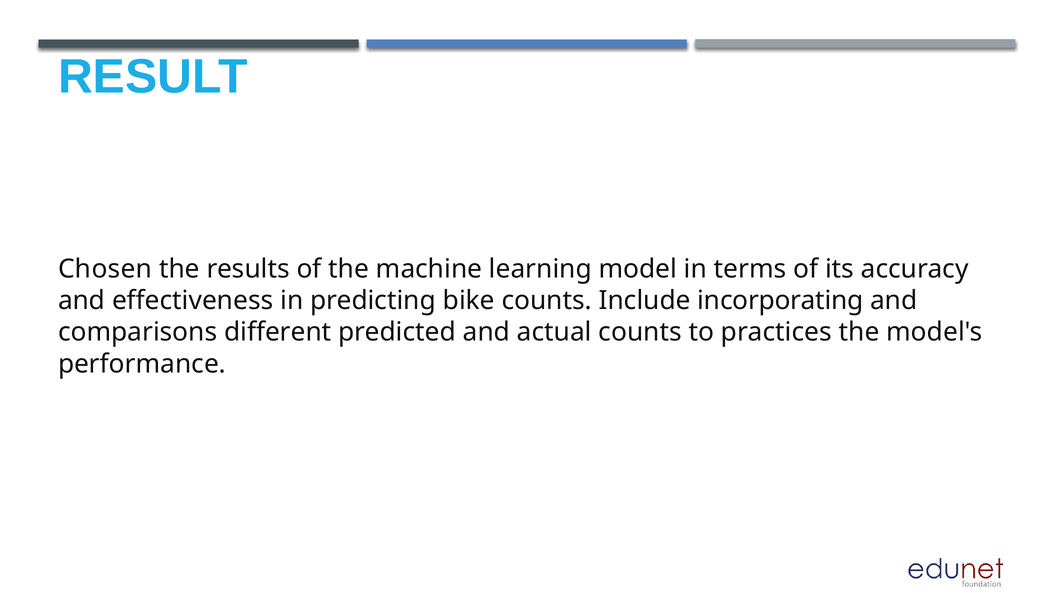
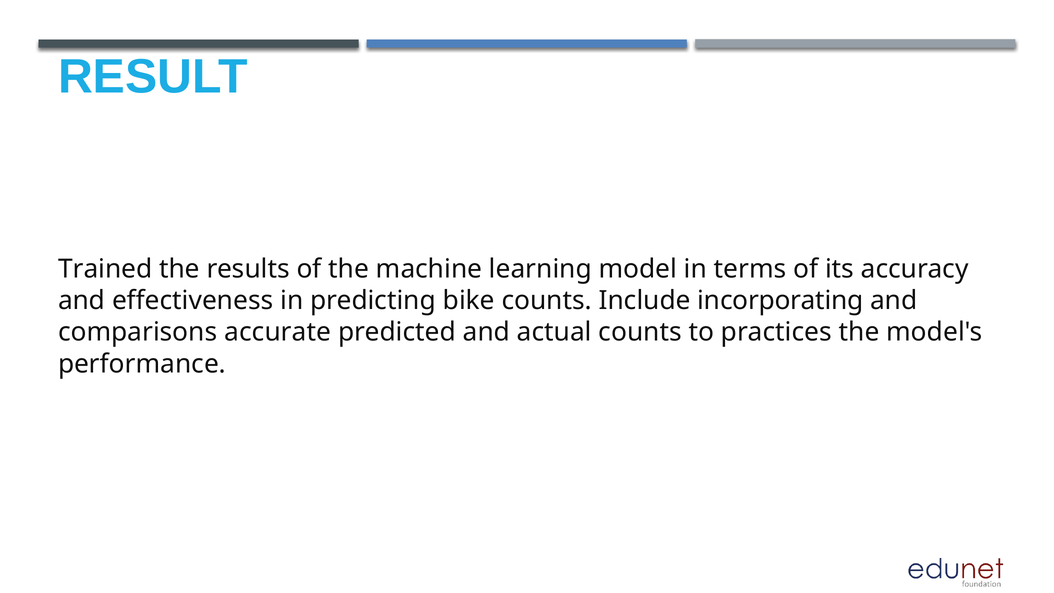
Chosen: Chosen -> Trained
different: different -> accurate
